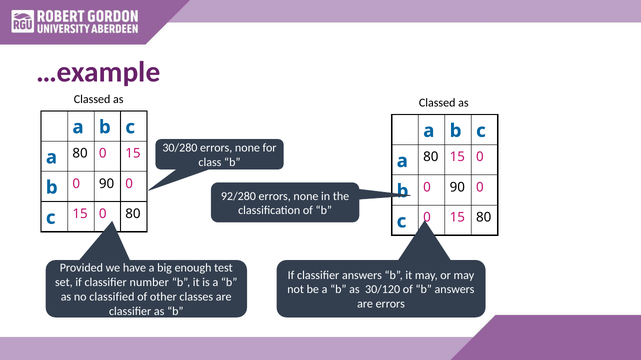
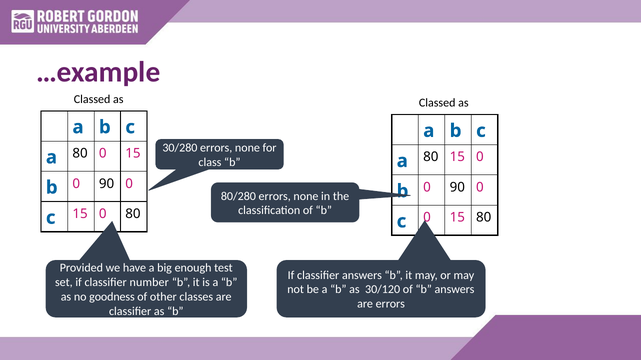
92/280: 92/280 -> 80/280
classified: classified -> goodness
